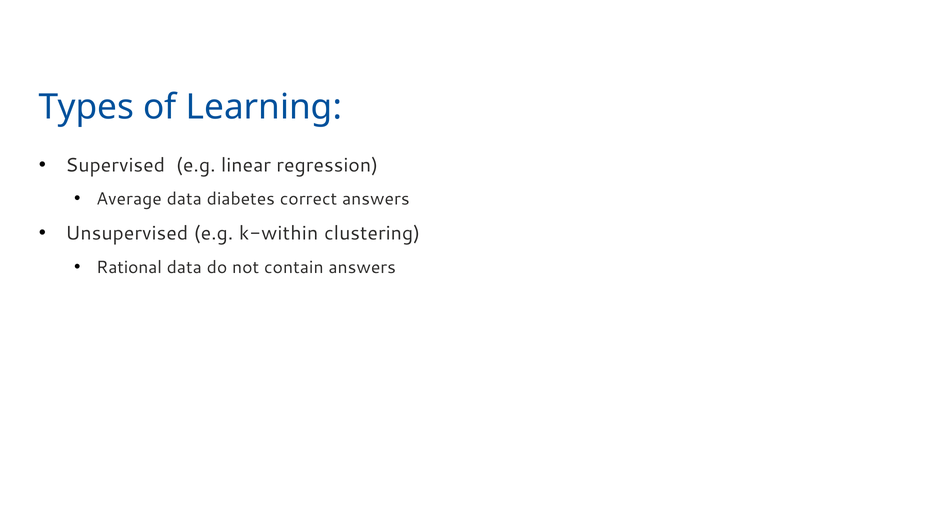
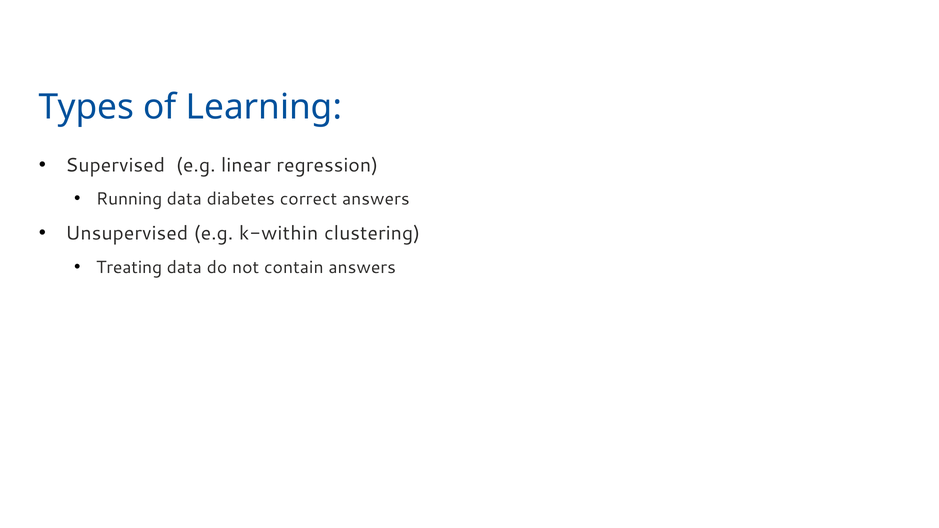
Average: Average -> Running
Rational: Rational -> Treating
